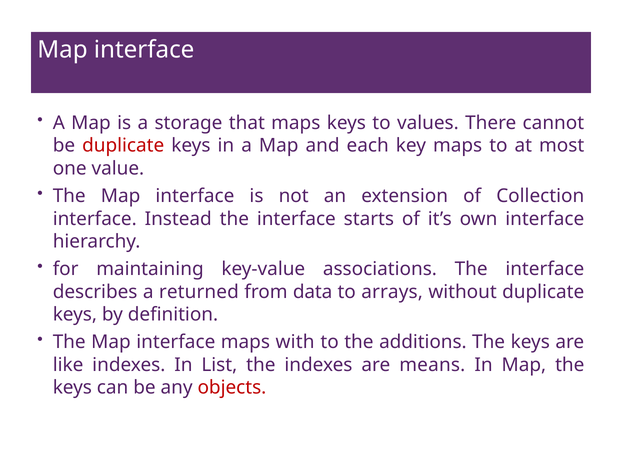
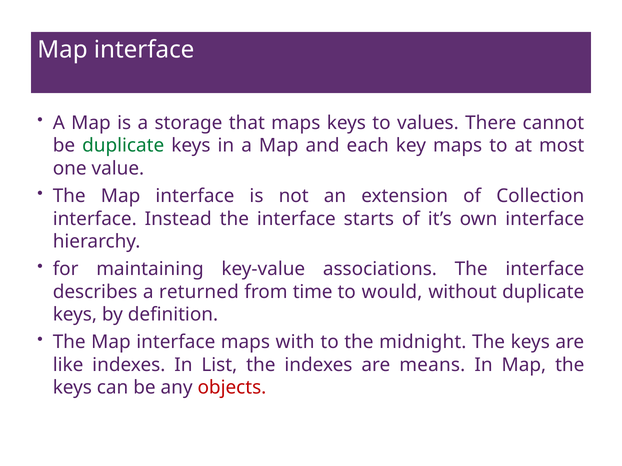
duplicate at (123, 146) colour: red -> green
data: data -> time
arrays: arrays -> would
additions: additions -> midnight
